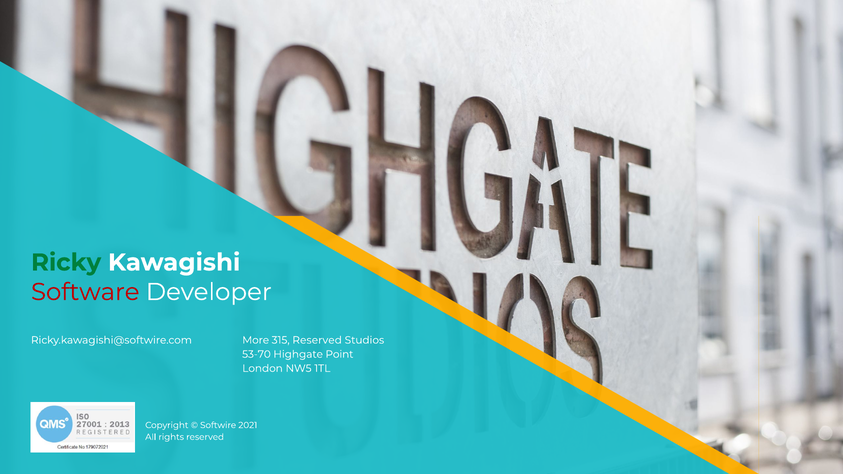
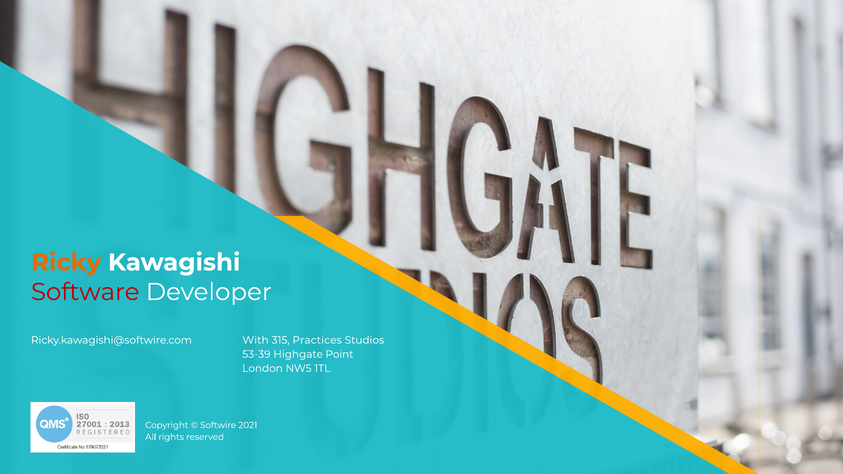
Ricky colour: green -> orange
More: More -> With
315 Reserved: Reserved -> Practices
53-70: 53-70 -> 53-39
